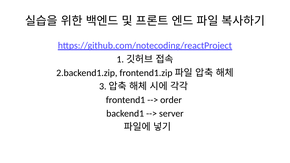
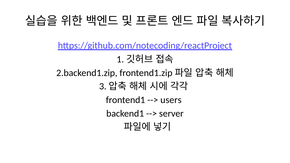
order: order -> users
